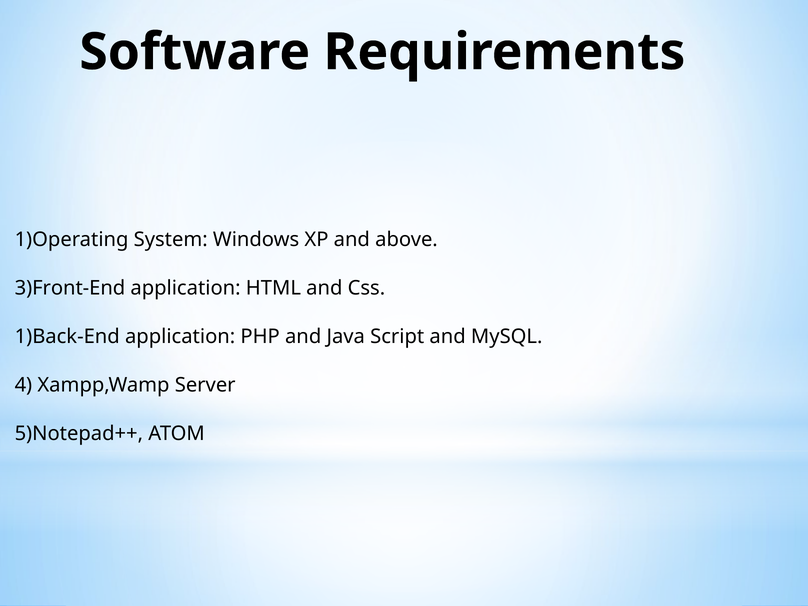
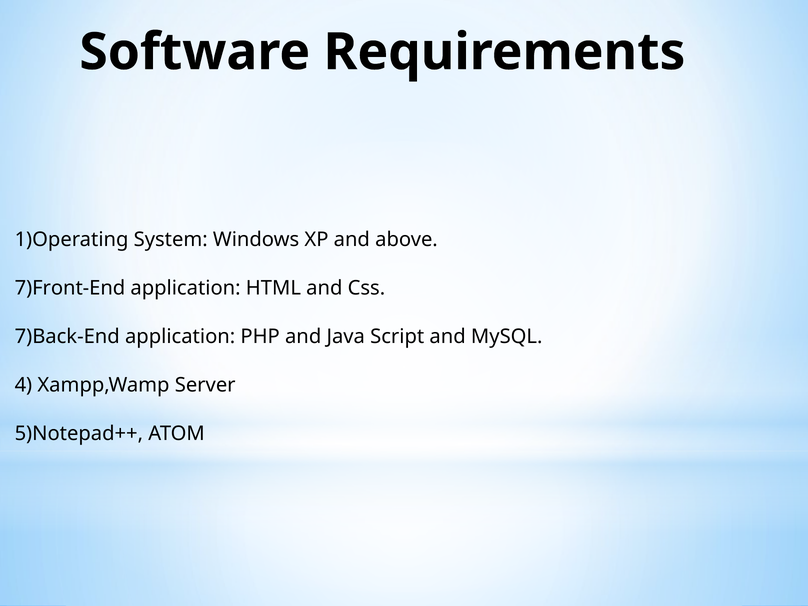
3)Front-End: 3)Front-End -> 7)Front-End
1)Back-End: 1)Back-End -> 7)Back-End
